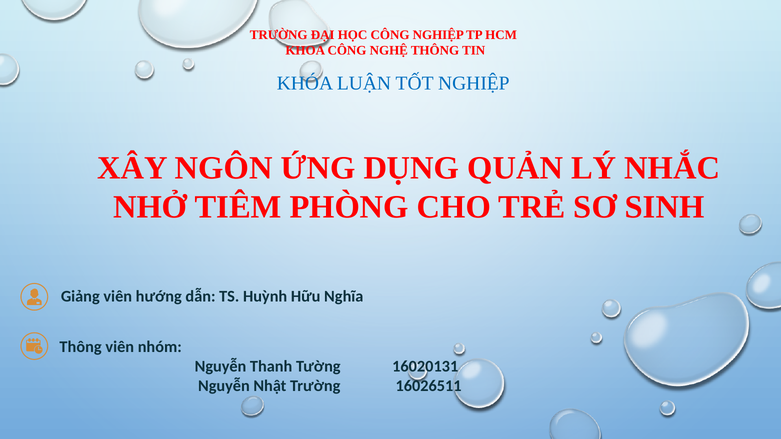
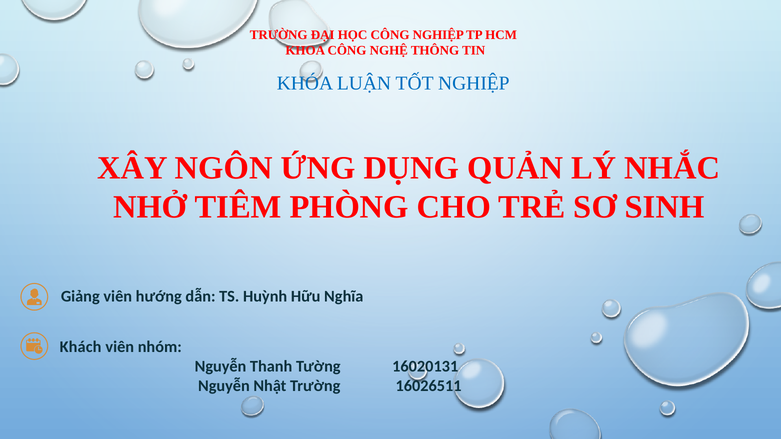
Thông at (81, 347): Thông -> Khách
